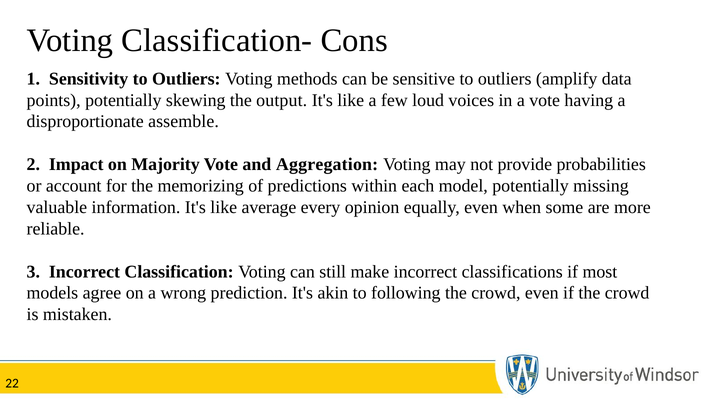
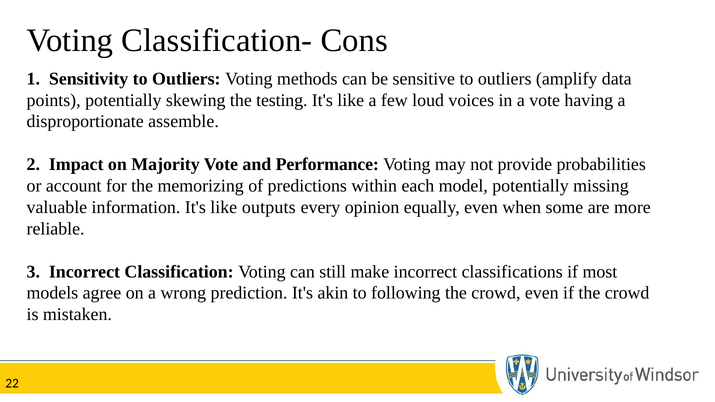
output: output -> testing
Aggregation: Aggregation -> Performance
average: average -> outputs
